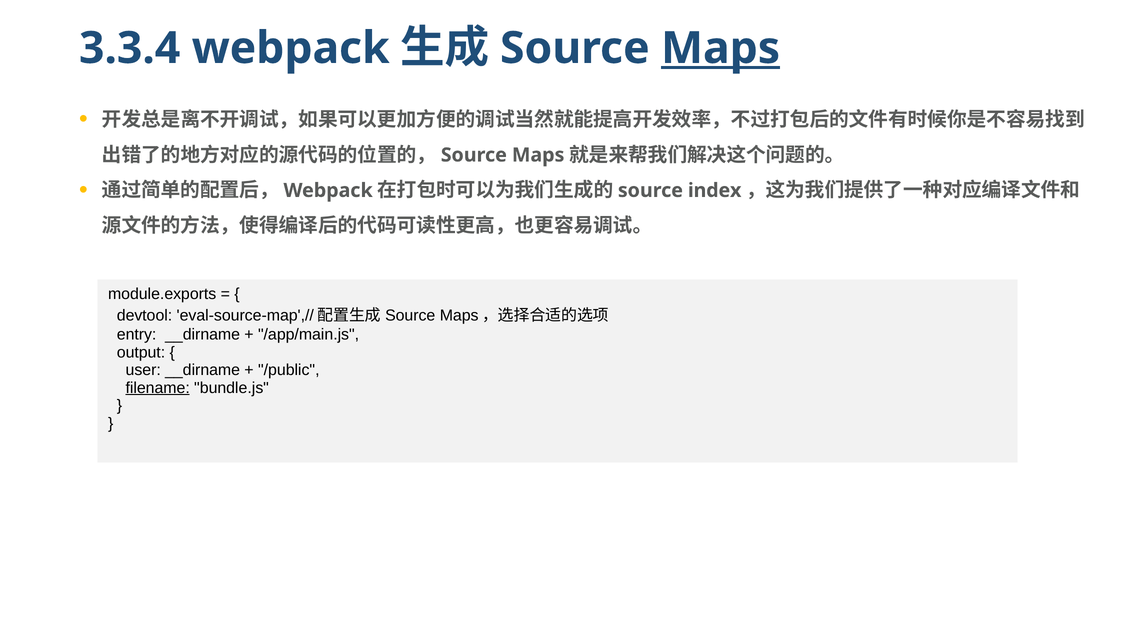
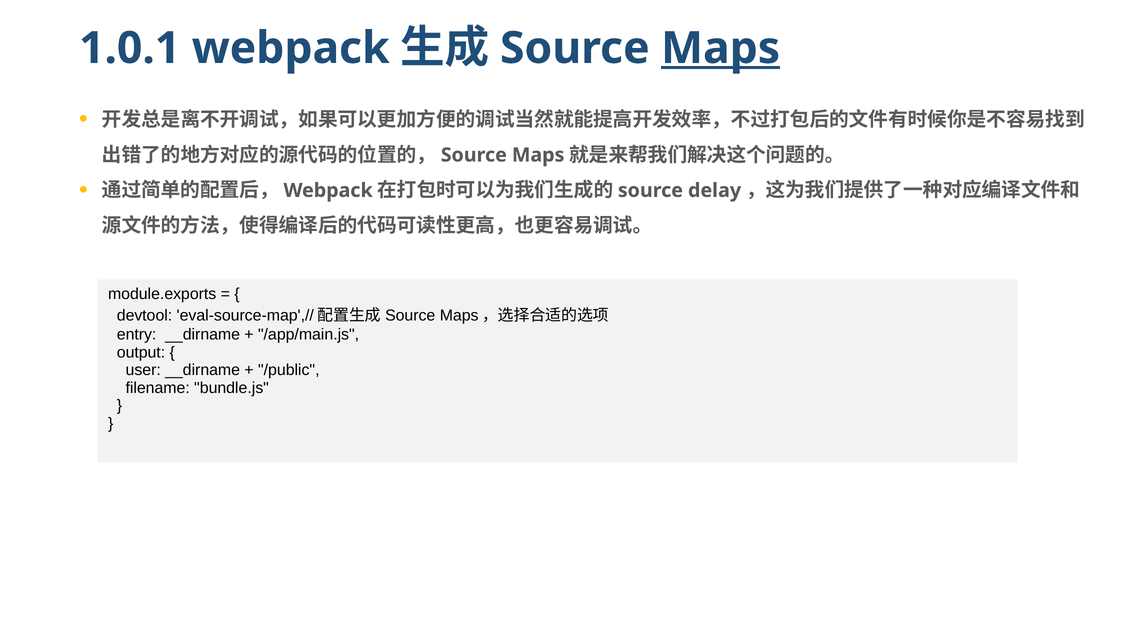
3.3.4: 3.3.4 -> 1.0.1
index: index -> delay
filename underline: present -> none
